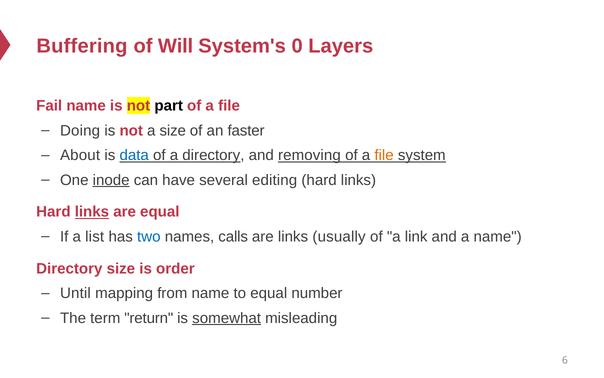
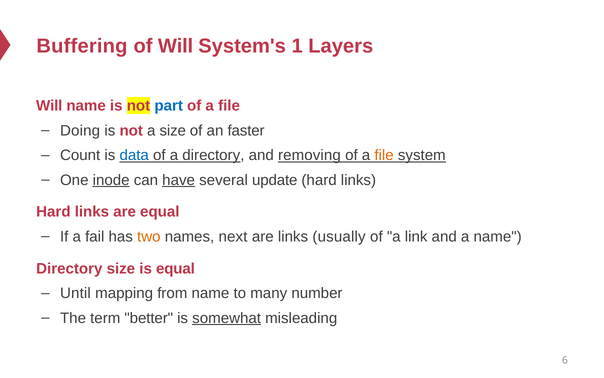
0: 0 -> 1
Fail at (49, 106): Fail -> Will
part colour: black -> blue
About: About -> Count
have underline: none -> present
editing: editing -> update
links at (92, 212) underline: present -> none
list: list -> fail
two colour: blue -> orange
calls: calls -> next
is order: order -> equal
to equal: equal -> many
return: return -> better
